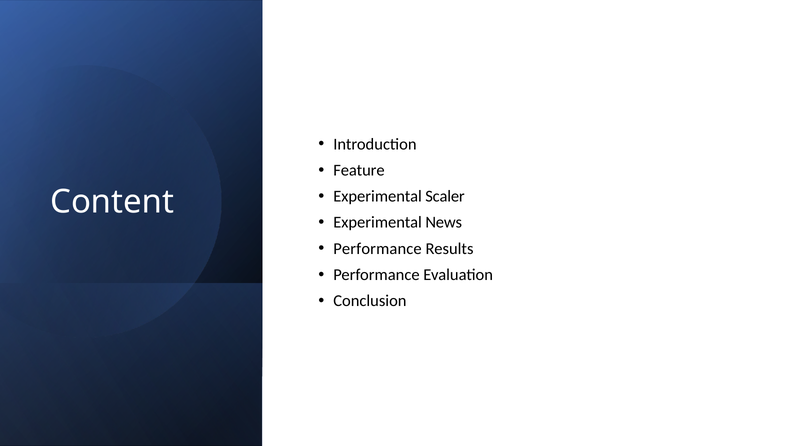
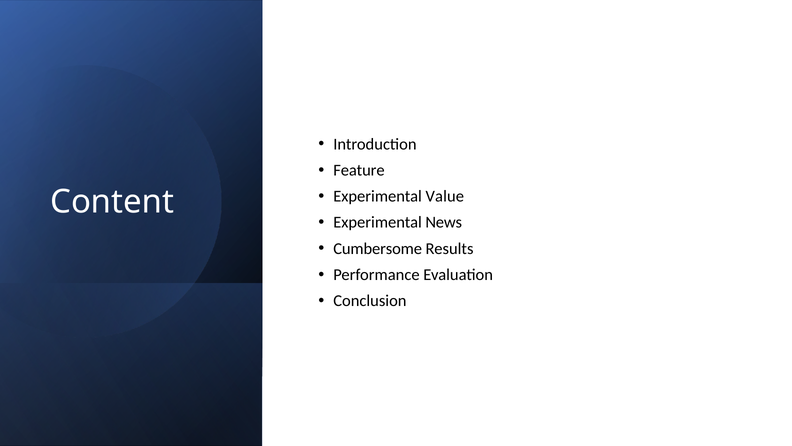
Scaler: Scaler -> Value
Performance at (377, 248): Performance -> Cumbersome
